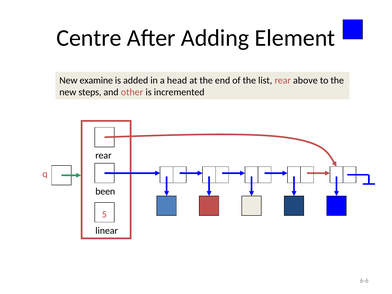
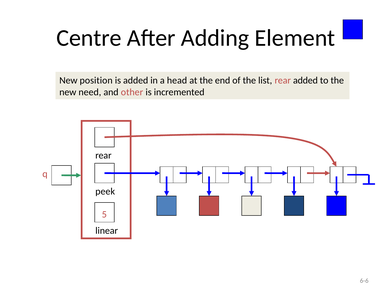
examine: examine -> position
rear above: above -> added
steps: steps -> need
been: been -> peek
